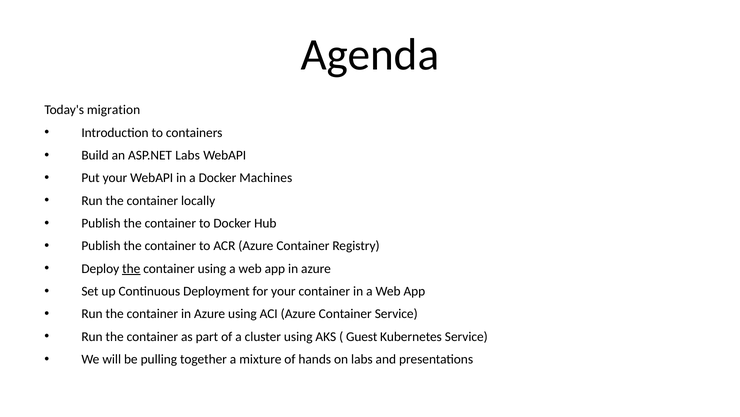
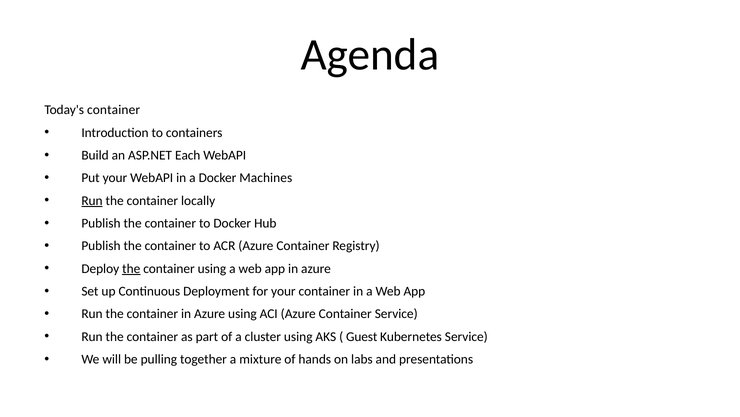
Today's migration: migration -> container
ASP.NET Labs: Labs -> Each
Run at (92, 200) underline: none -> present
